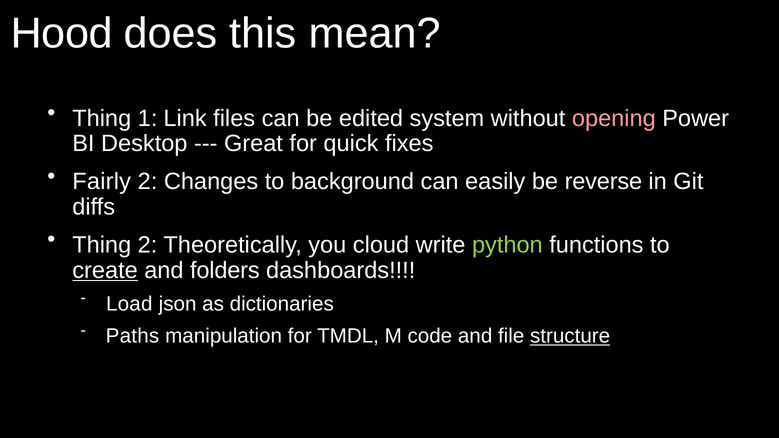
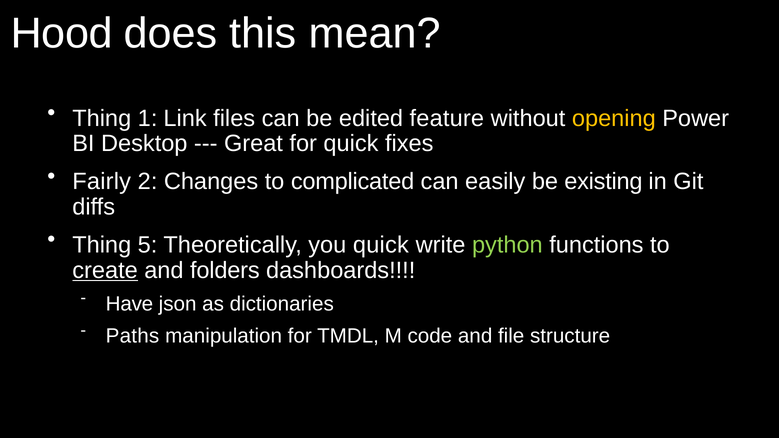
system: system -> feature
opening colour: pink -> yellow
background: background -> complicated
reverse: reverse -> existing
Thing 2: 2 -> 5
you cloud: cloud -> quick
Load: Load -> Have
structure underline: present -> none
